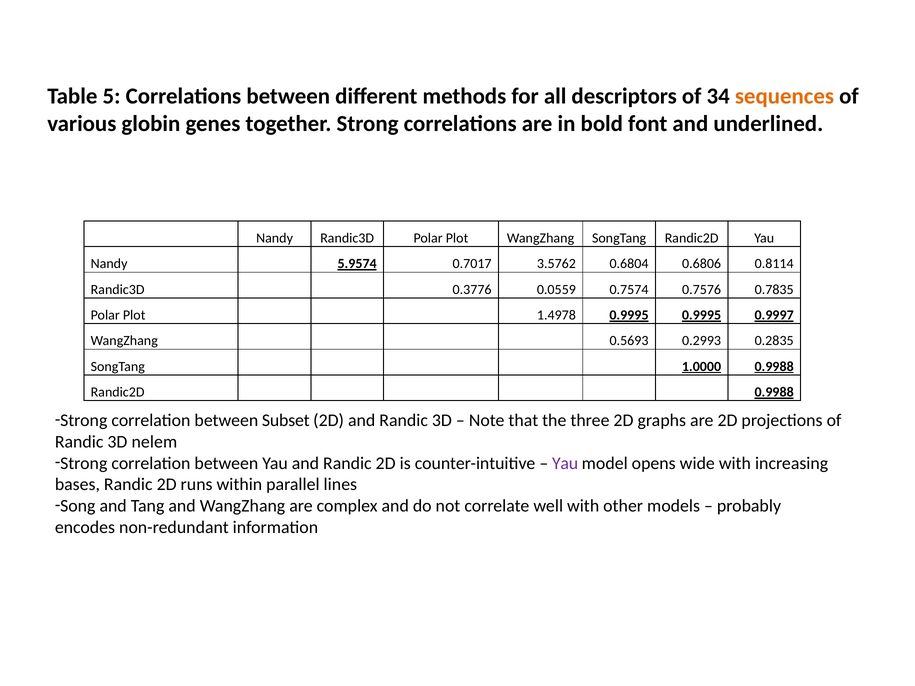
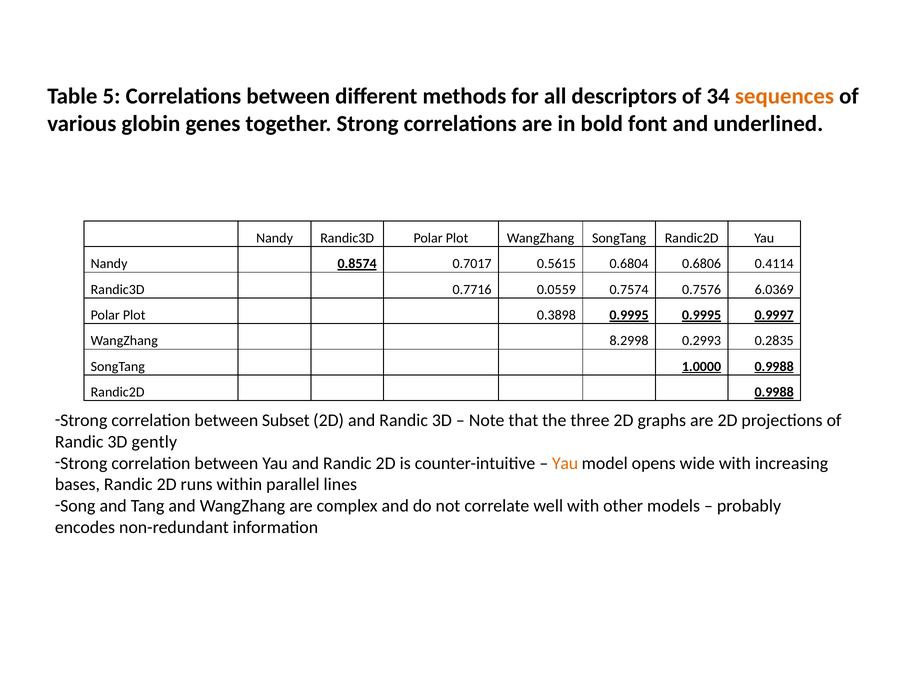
5.9574: 5.9574 -> 0.8574
3.5762: 3.5762 -> 0.5615
0.8114: 0.8114 -> 0.4114
0.3776: 0.3776 -> 0.7716
0.7835: 0.7835 -> 6.0369
1.4978: 1.4978 -> 0.3898
0.5693: 0.5693 -> 8.2998
nelem: nelem -> gently
Yau at (565, 463) colour: purple -> orange
